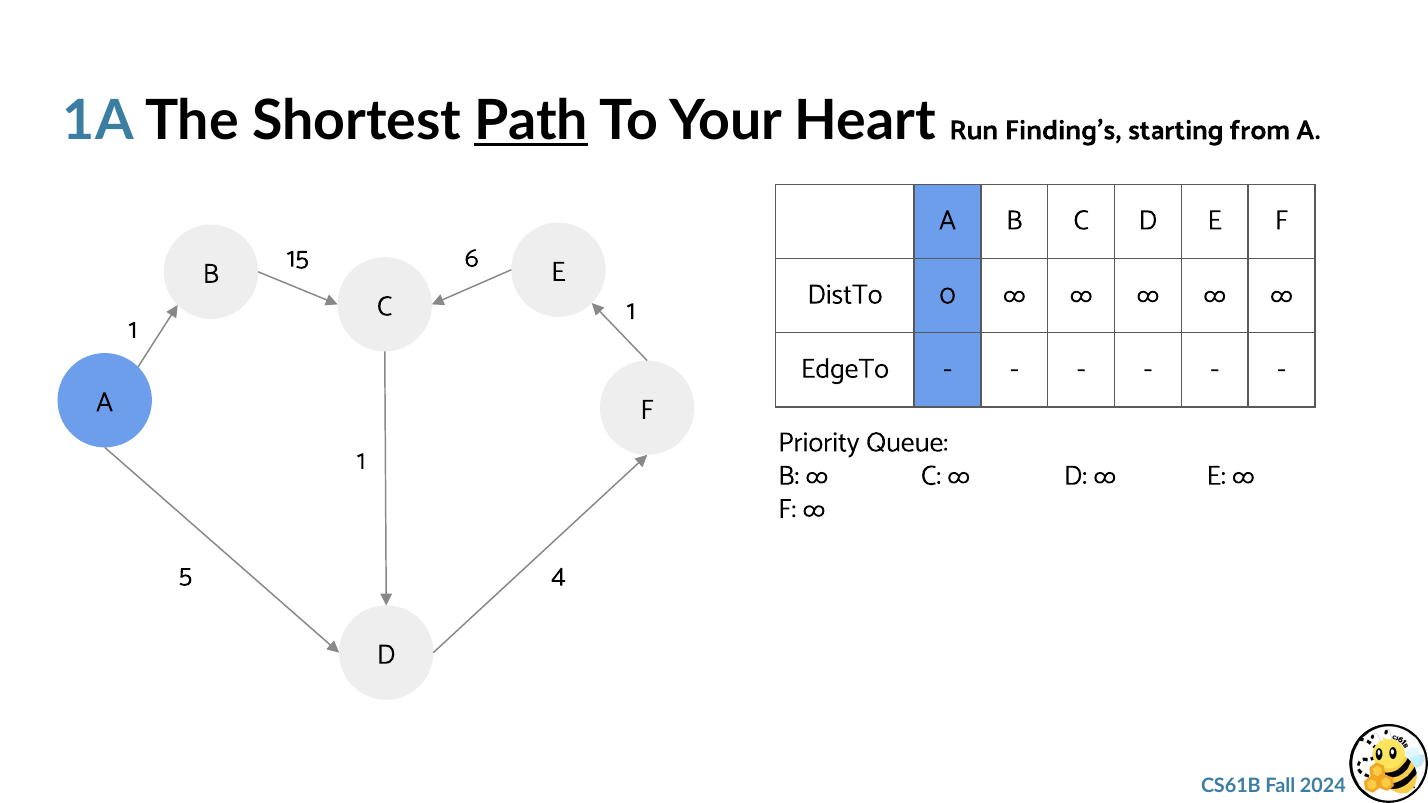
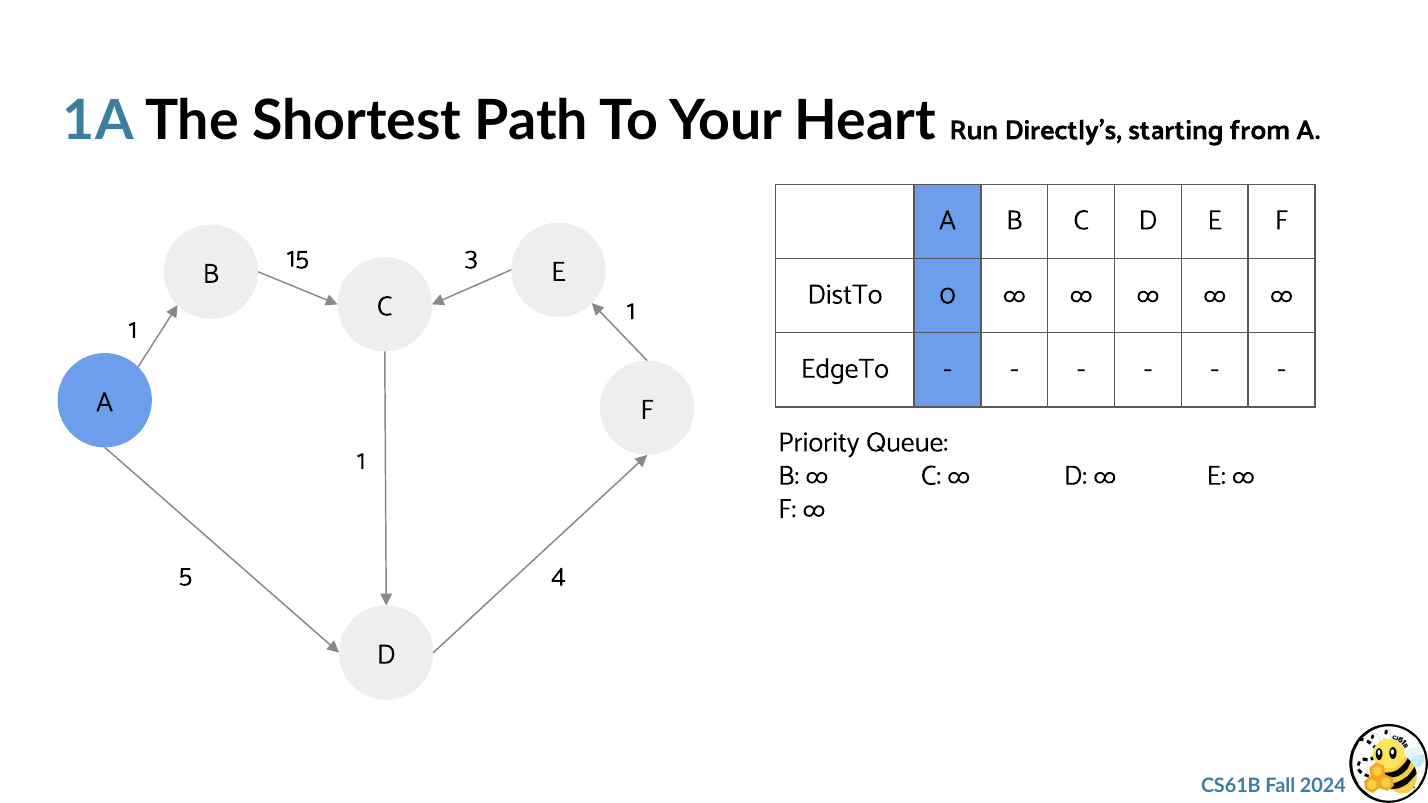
Path underline: present -> none
Finding’s: Finding’s -> Directly’s
6: 6 -> 3
